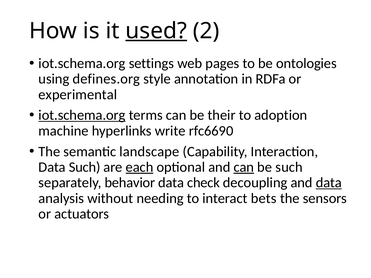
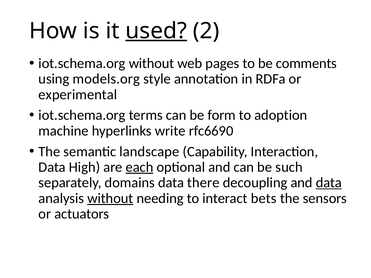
iot.schema.org settings: settings -> without
ontologies: ontologies -> comments
defines.org: defines.org -> models.org
iot.schema.org at (82, 115) underline: present -> none
their: their -> form
Data Such: Such -> High
can at (244, 167) underline: present -> none
behavior: behavior -> domains
check: check -> there
without at (110, 198) underline: none -> present
